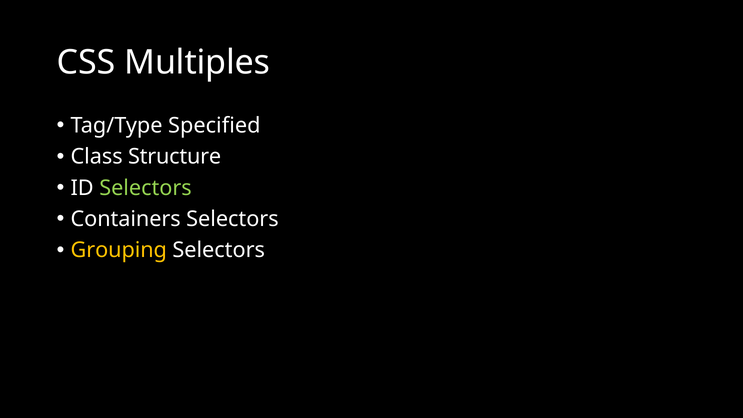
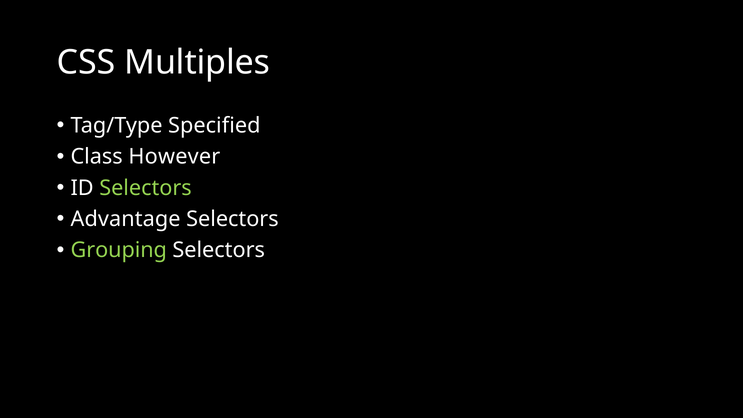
Structure: Structure -> However
Containers: Containers -> Advantage
Grouping colour: yellow -> light green
